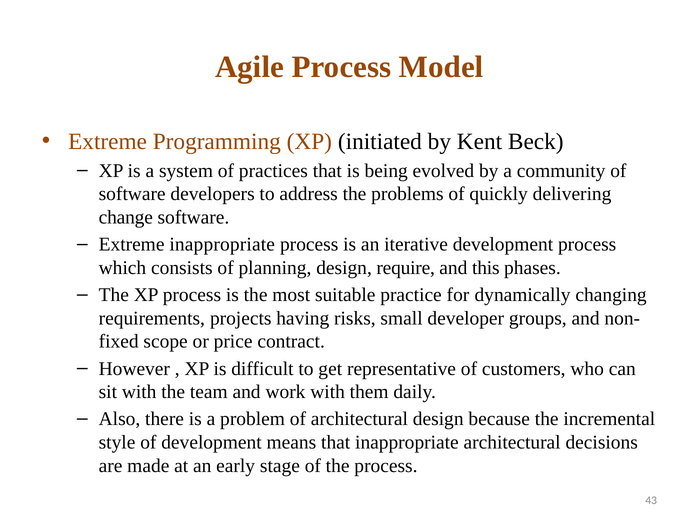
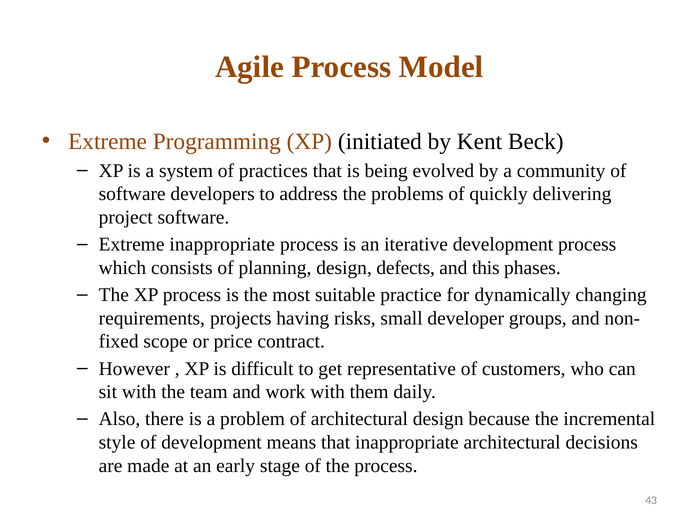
change: change -> project
require: require -> defects
